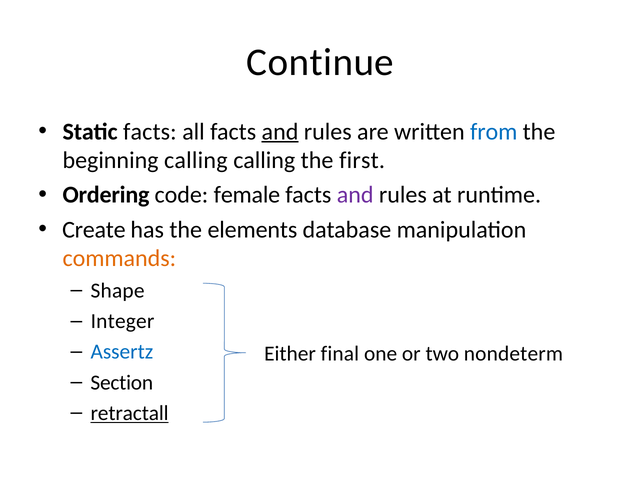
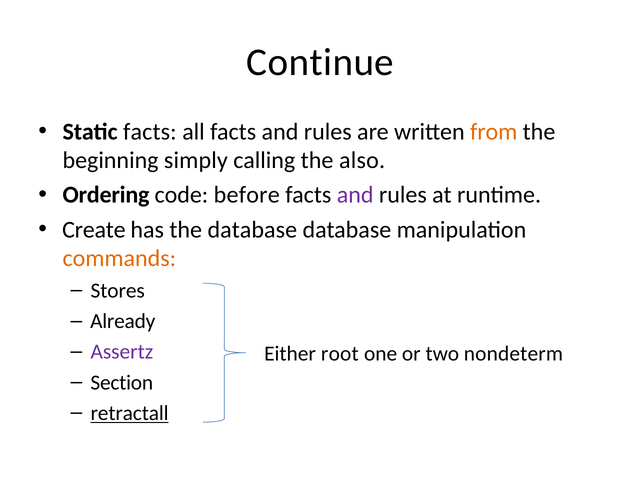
and at (280, 131) underline: present -> none
from colour: blue -> orange
beginning calling: calling -> simply
first: first -> also
female: female -> before
the elements: elements -> database
Shape: Shape -> Stores
Integer: Integer -> Already
Assertz colour: blue -> purple
final: final -> root
